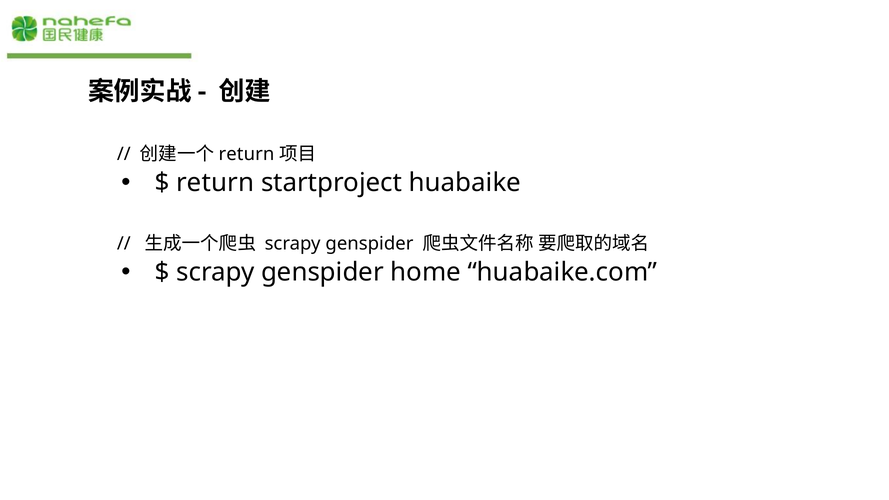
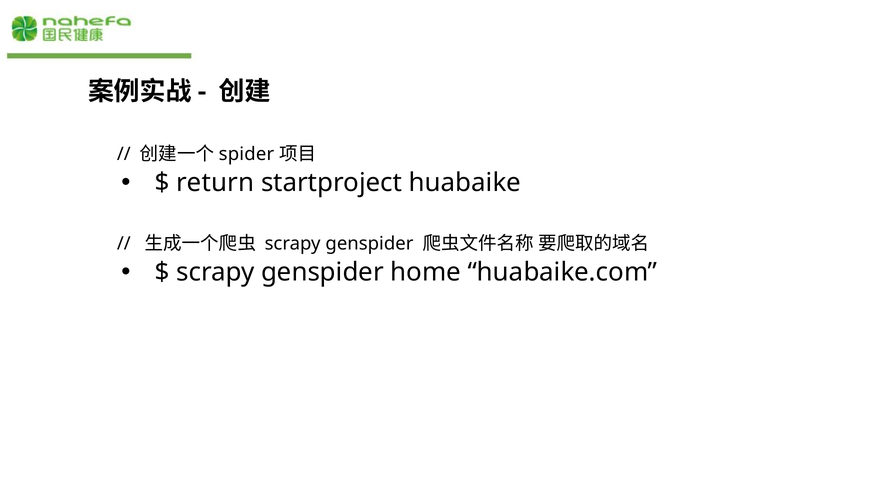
return at (246, 154): return -> spider
